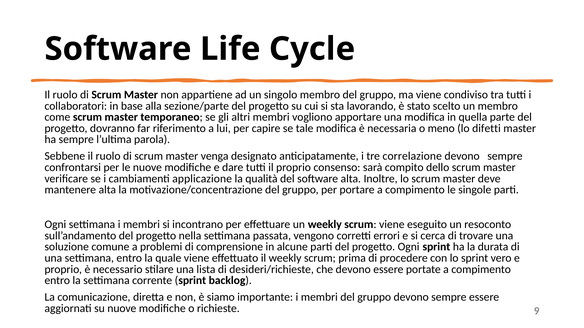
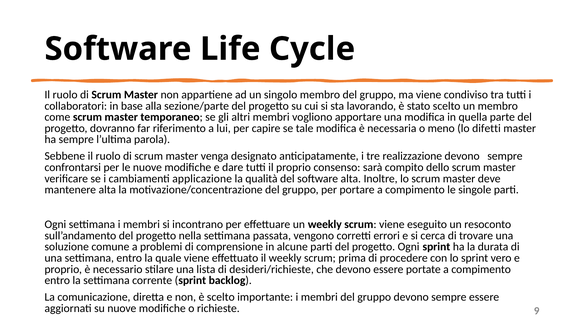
correlazione: correlazione -> realizzazione
è siamo: siamo -> scelto
